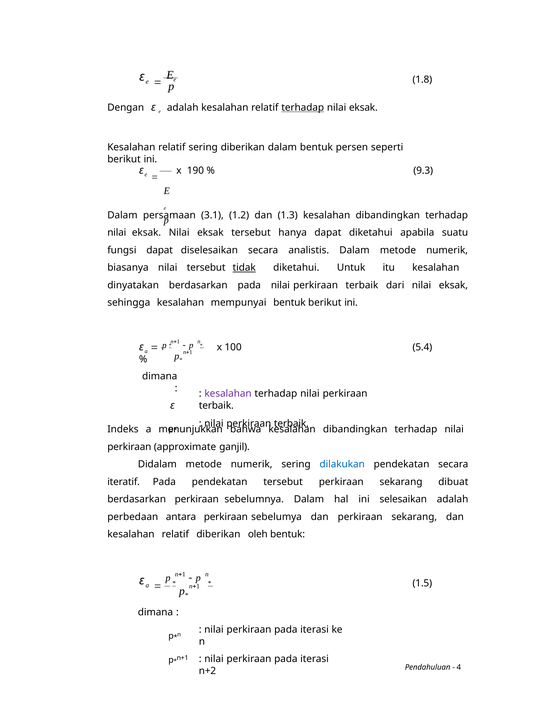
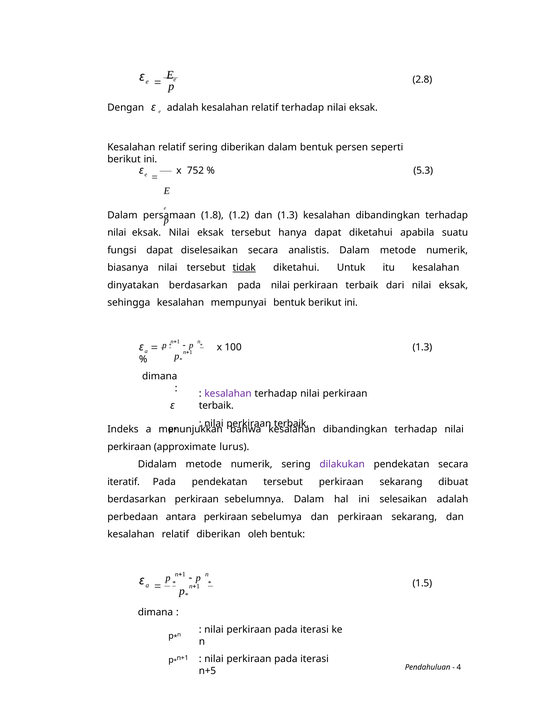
1.8: 1.8 -> 2.8
terhadap at (303, 108) underline: present -> none
190: 190 -> 752
9.3: 9.3 -> 5.3
3.1: 3.1 -> 1.8
5.4 at (422, 347): 5.4 -> 1.3
ganjil: ganjil -> lurus
dilakukan colour: blue -> purple
n+2: n+2 -> n+5
